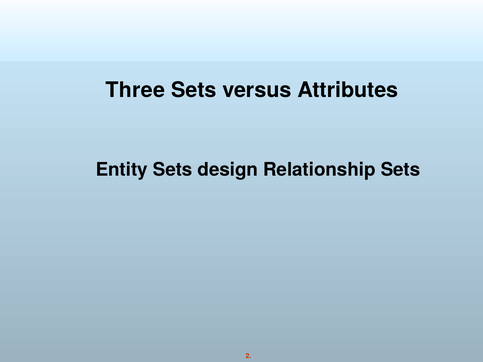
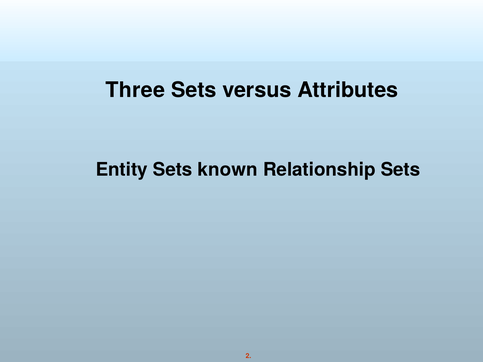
design: design -> known
